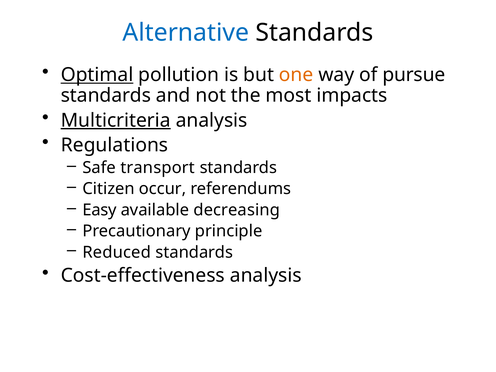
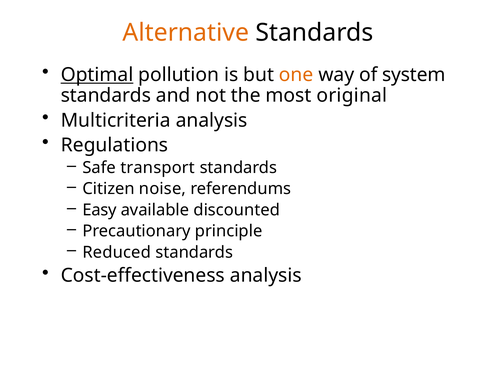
Alternative colour: blue -> orange
pursue: pursue -> system
impacts: impacts -> original
Multicriteria underline: present -> none
occur: occur -> noise
decreasing: decreasing -> discounted
